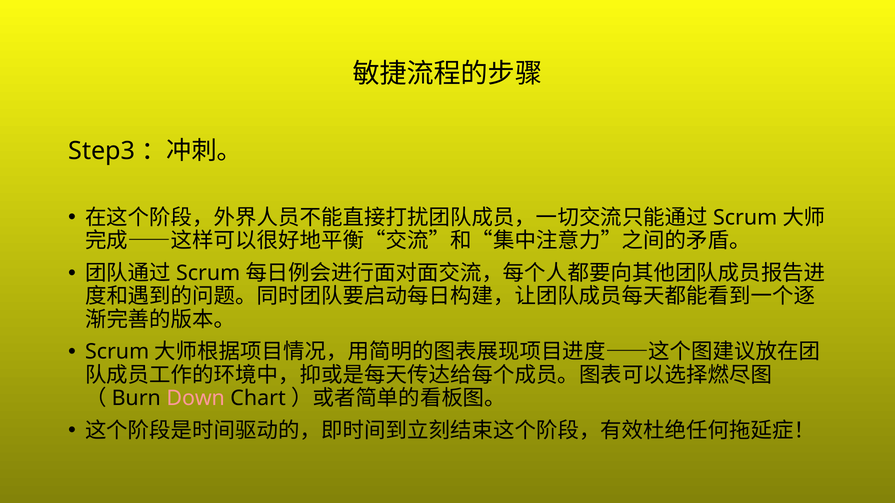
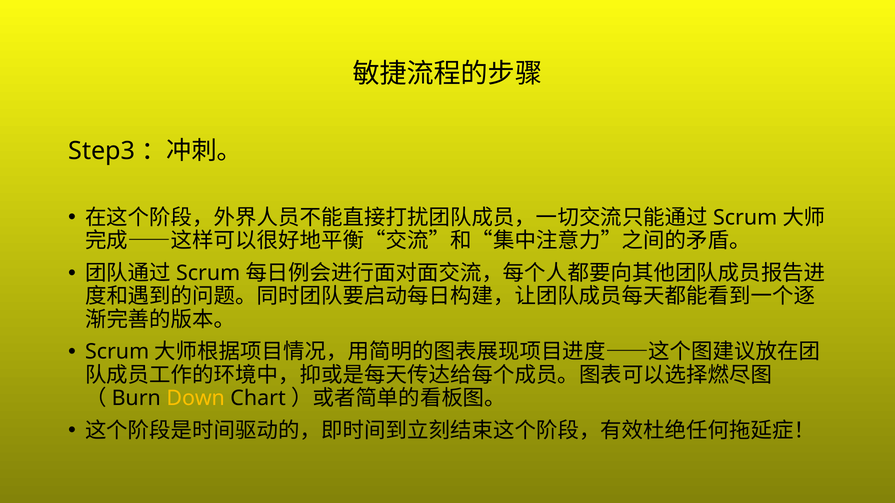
Down colour: pink -> yellow
